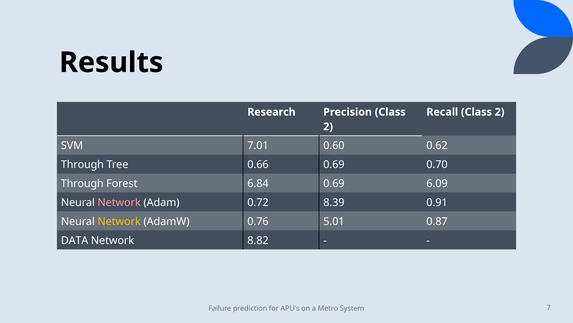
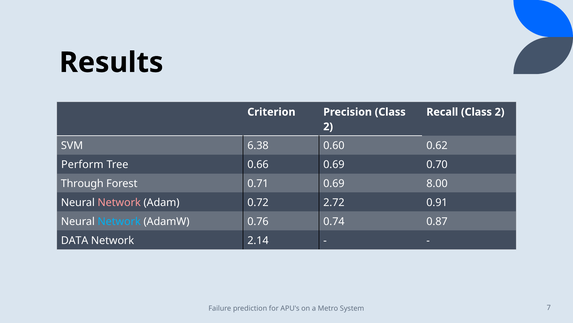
Research: Research -> Criterion
7.01: 7.01 -> 6.38
Through at (82, 164): Through -> Perform
6.84: 6.84 -> 0.71
6.09: 6.09 -> 8.00
8.39: 8.39 -> 2.72
Network at (119, 221) colour: yellow -> light blue
5.01: 5.01 -> 0.74
8.82: 8.82 -> 2.14
